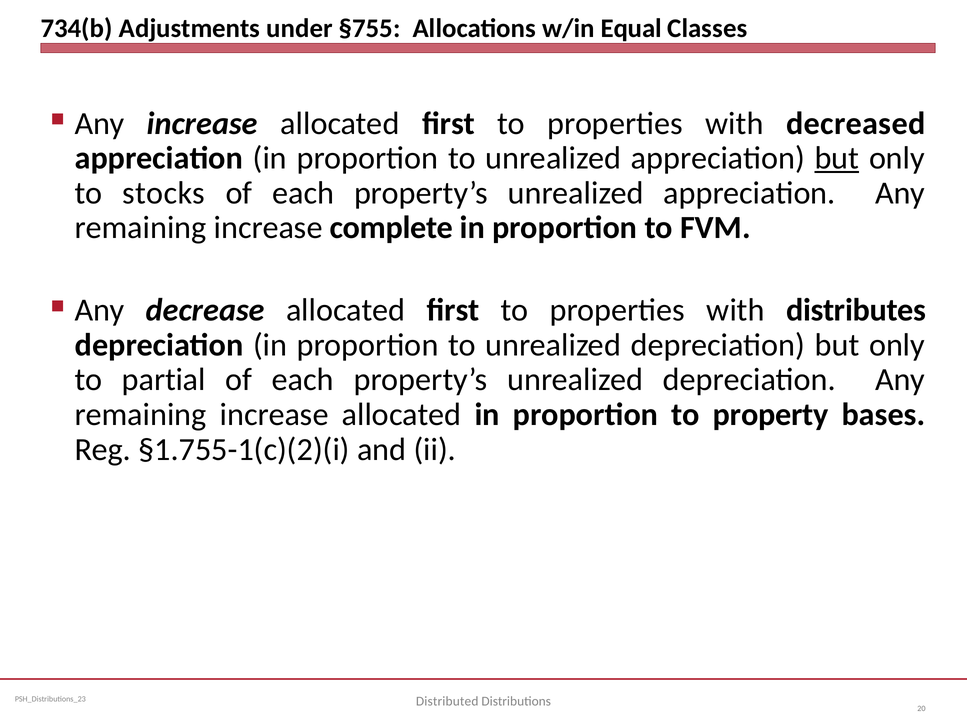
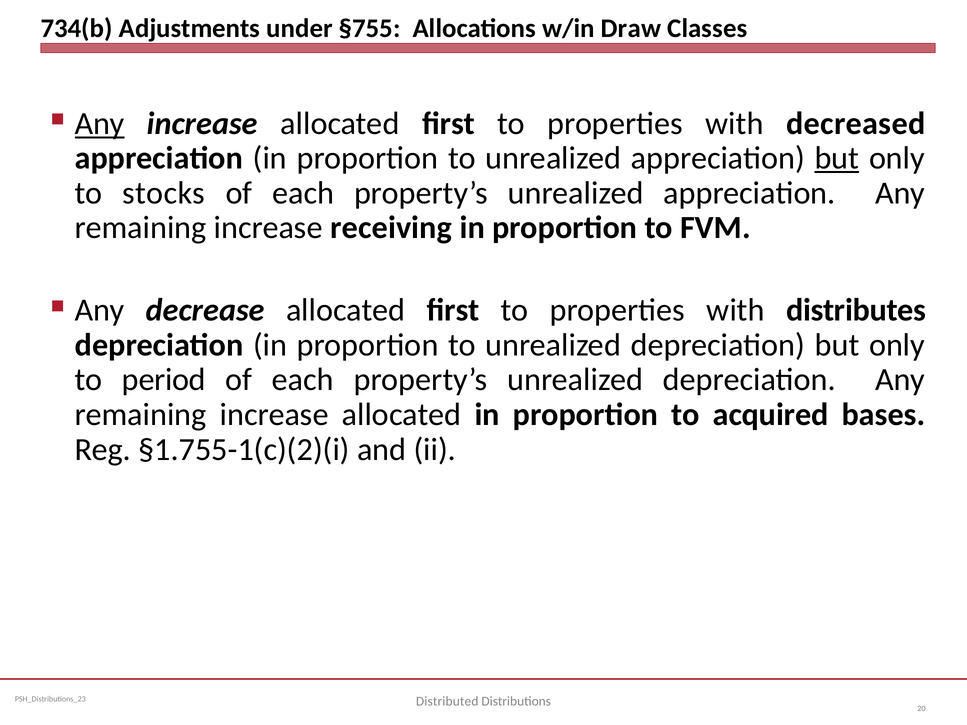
Equal: Equal -> Draw
Any at (100, 124) underline: none -> present
complete: complete -> receiving
partial: partial -> period
property: property -> acquired
